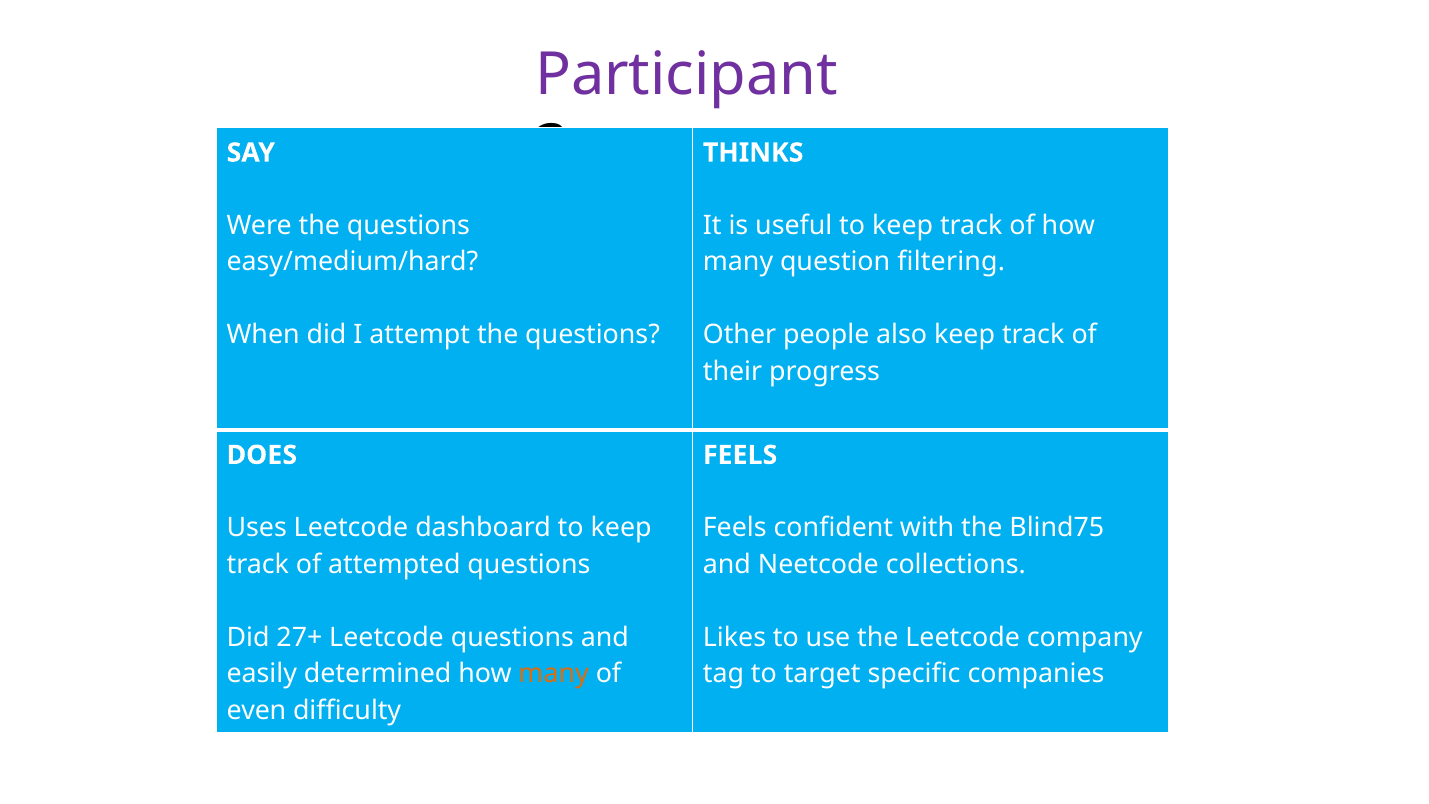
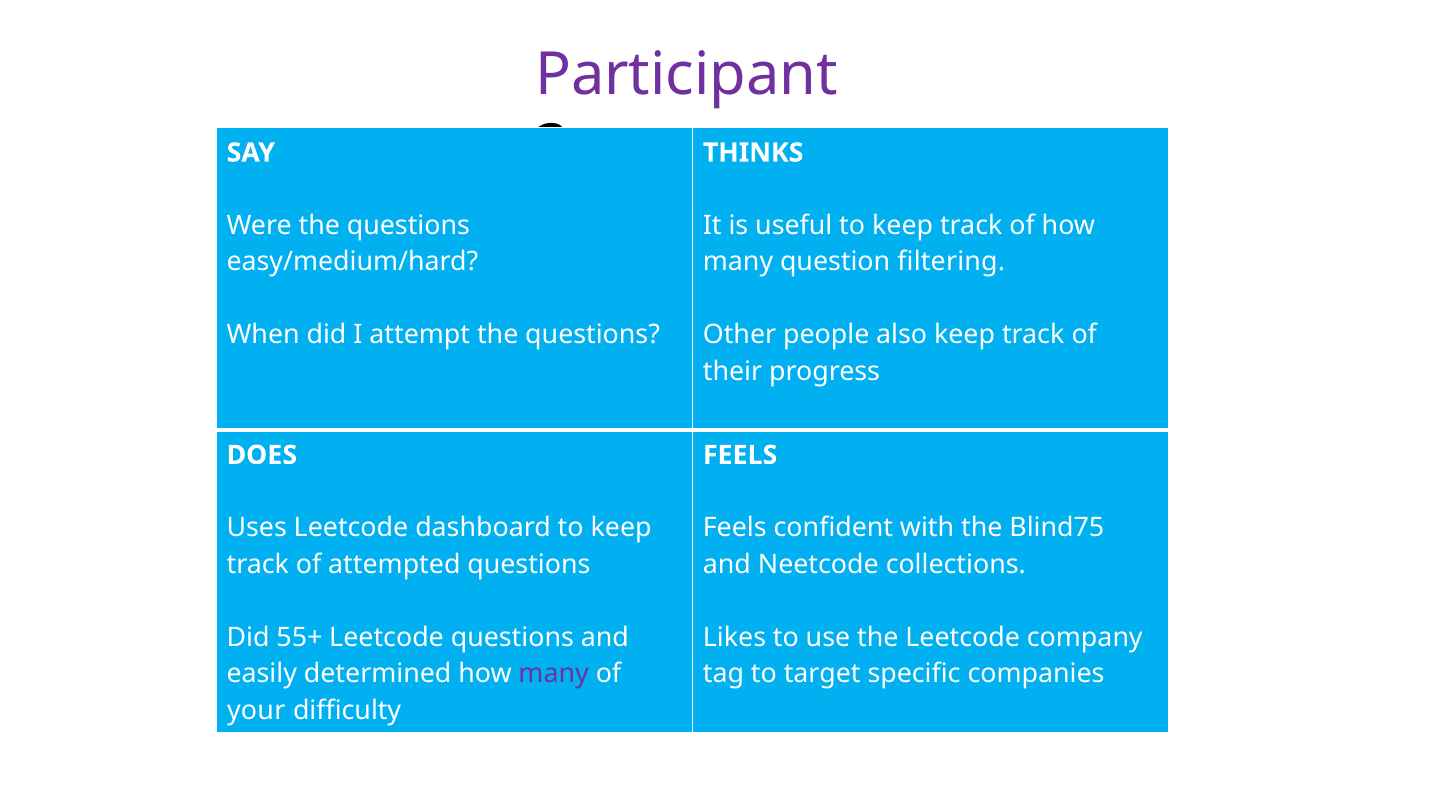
27+: 27+ -> 55+
many at (554, 674) colour: orange -> purple
even: even -> your
